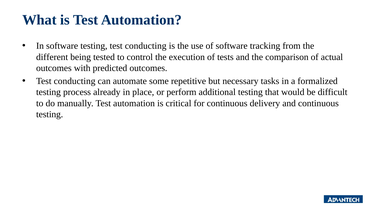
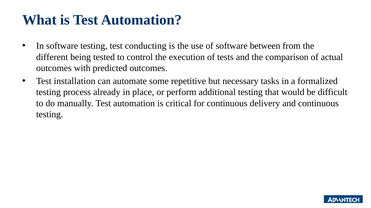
tracking: tracking -> between
conducting at (75, 81): conducting -> installation
